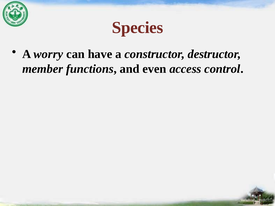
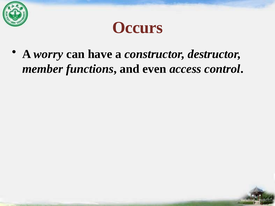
Species: Species -> Occurs
